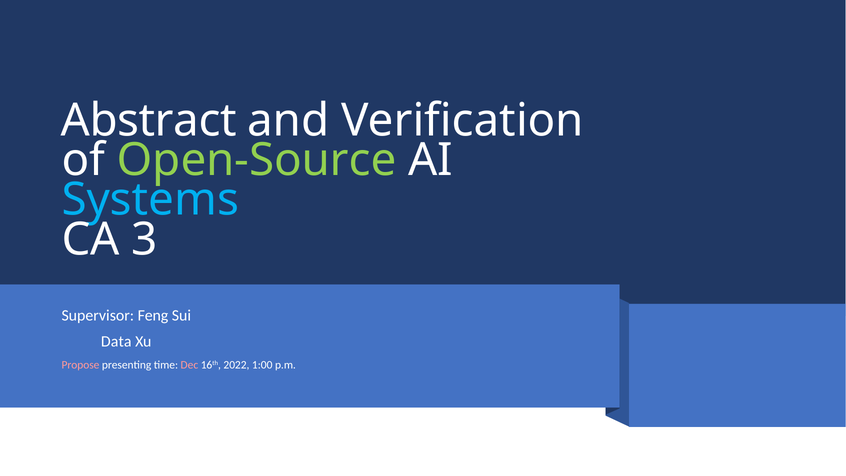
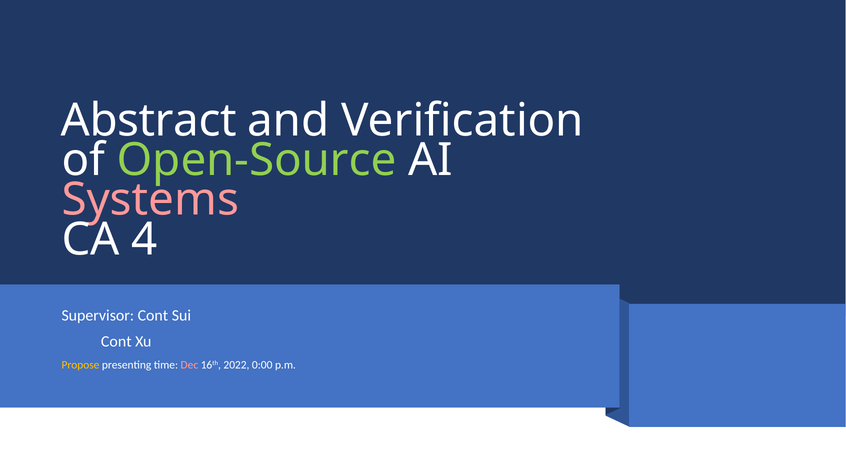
Systems colour: light blue -> pink
3: 3 -> 4
Supervisor Feng: Feng -> Cont
Data at (116, 341): Data -> Cont
Propose colour: pink -> yellow
1:00: 1:00 -> 0:00
